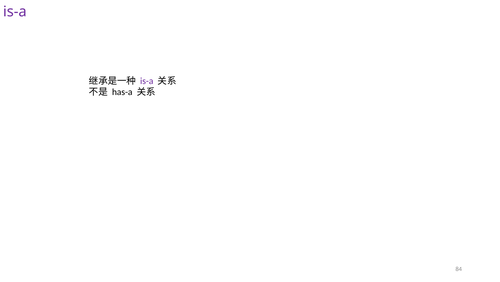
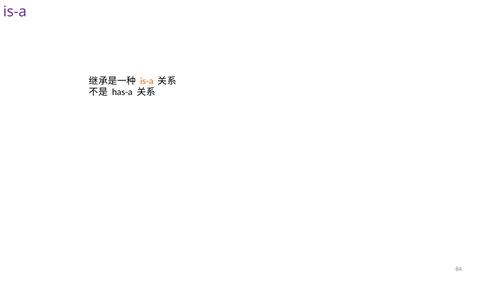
is-a at (147, 81) colour: purple -> orange
